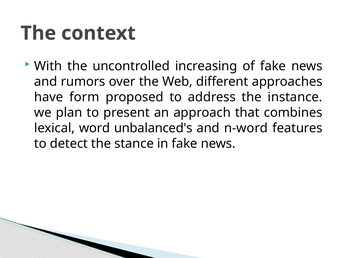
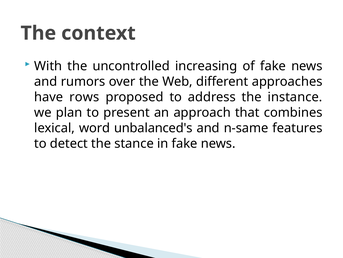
form: form -> rows
n-word: n-word -> n-same
